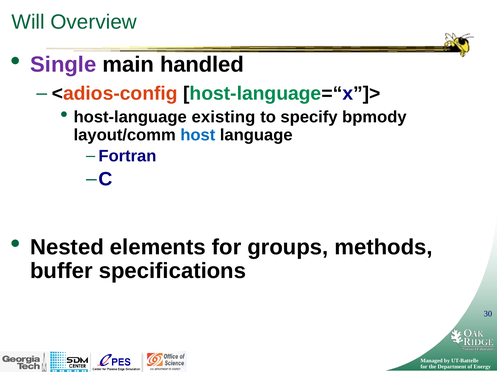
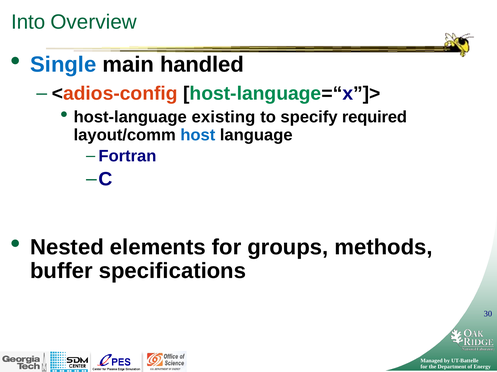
Will: Will -> Into
Single colour: purple -> blue
bpmody: bpmody -> required
